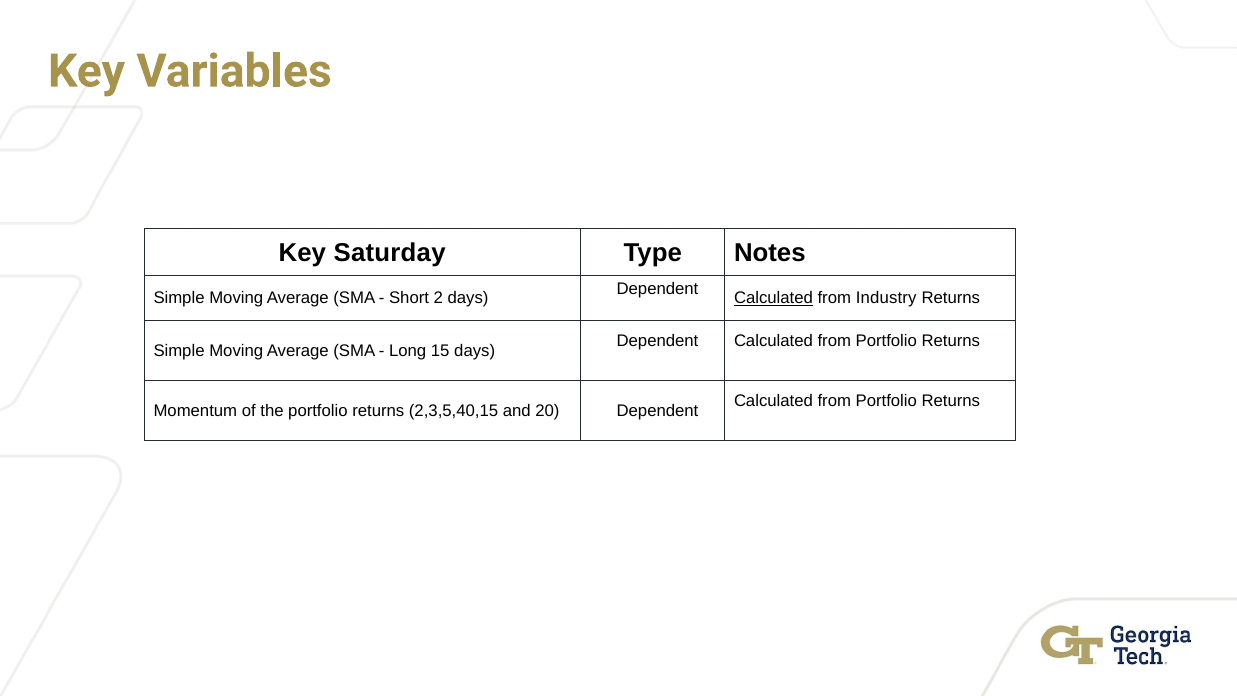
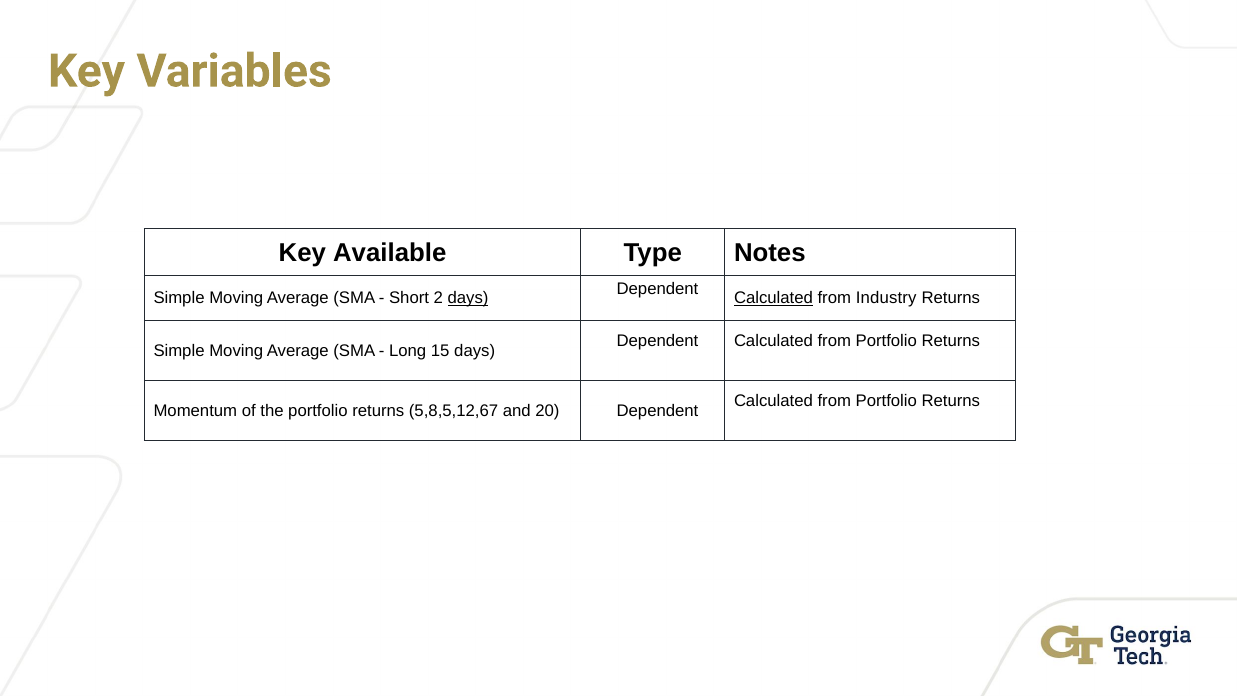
Saturday: Saturday -> Available
days at (468, 298) underline: none -> present
2,3,5,40,15: 2,3,5,40,15 -> 5,8,5,12,67
